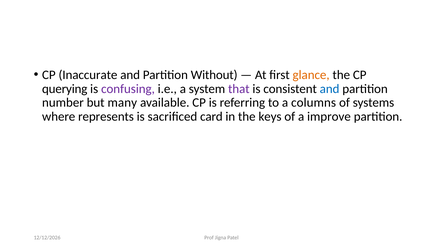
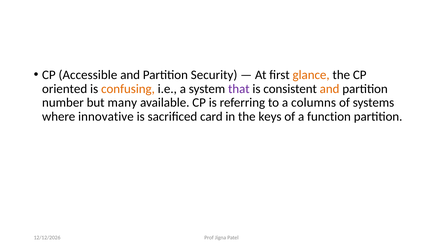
Inaccurate: Inaccurate -> Accessible
Without: Without -> Security
querying: querying -> oriented
confusing colour: purple -> orange
and at (330, 89) colour: blue -> orange
represents: represents -> innovative
improve: improve -> function
